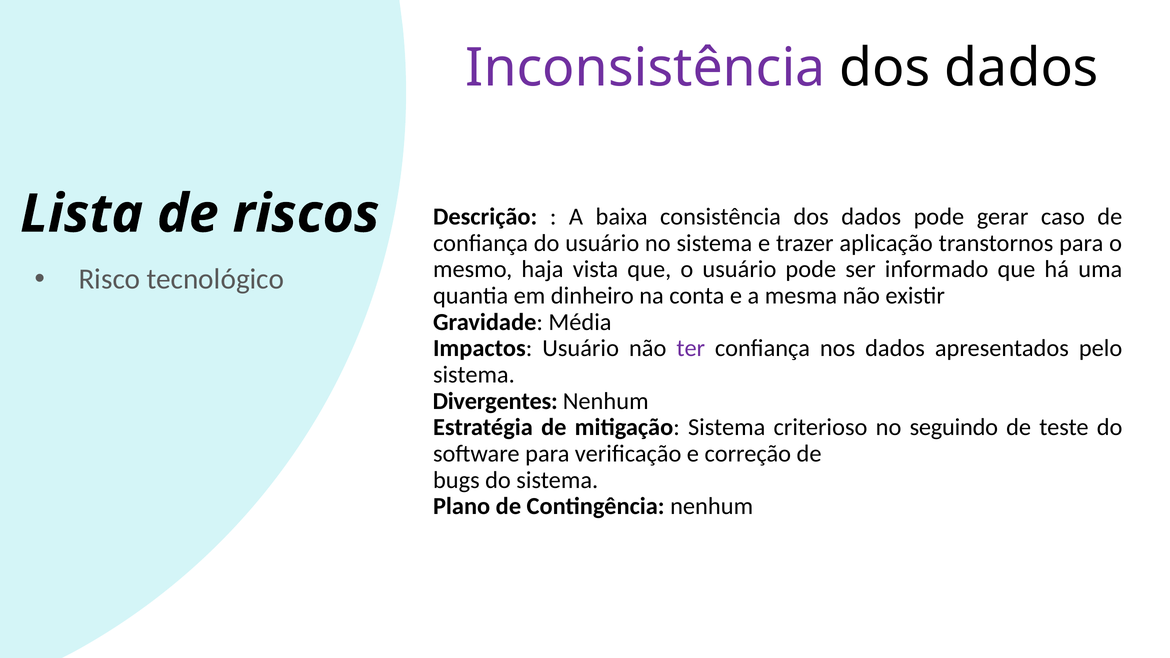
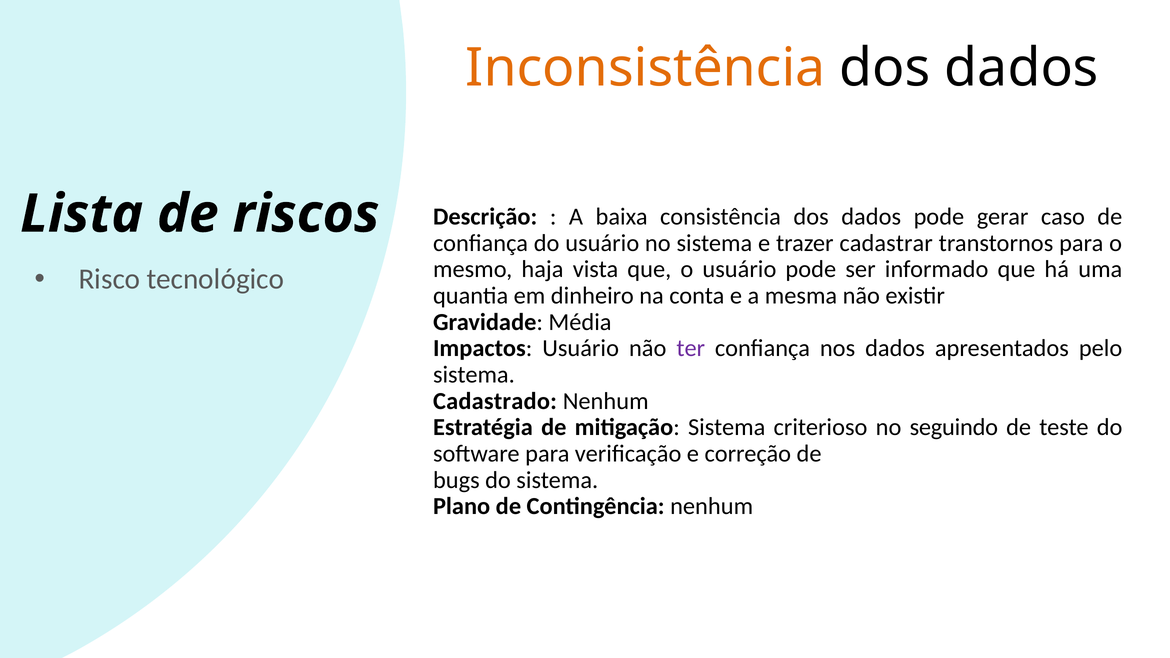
Inconsistência colour: purple -> orange
aplicação: aplicação -> cadastrar
Divergentes: Divergentes -> Cadastrado
